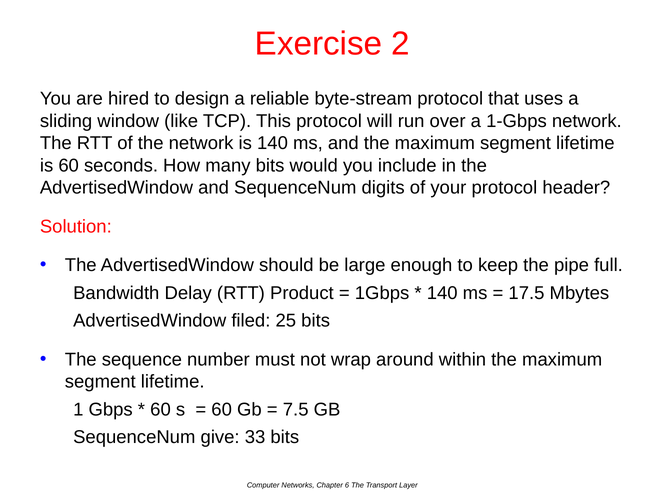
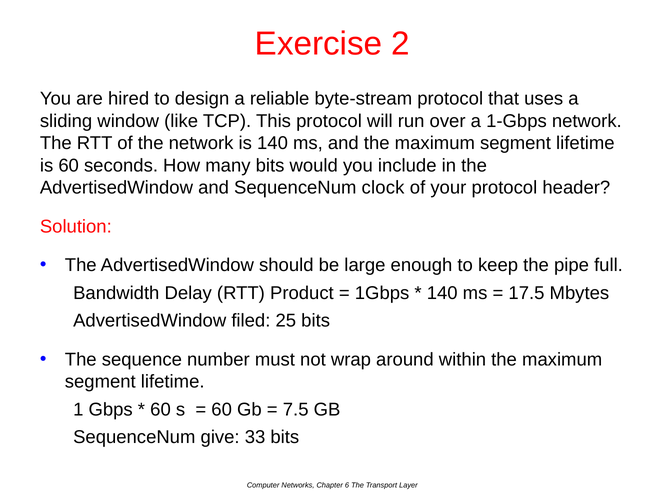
digits: digits -> clock
